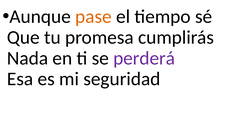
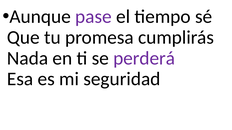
pase colour: orange -> purple
